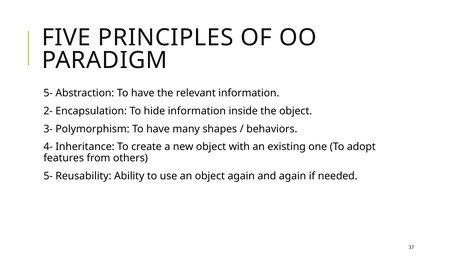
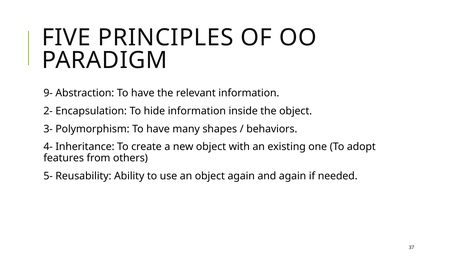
5- at (48, 93): 5- -> 9-
